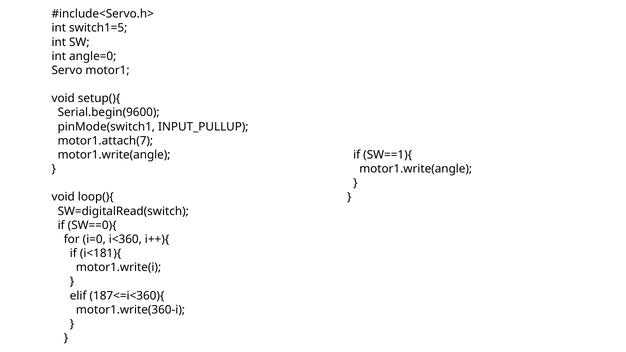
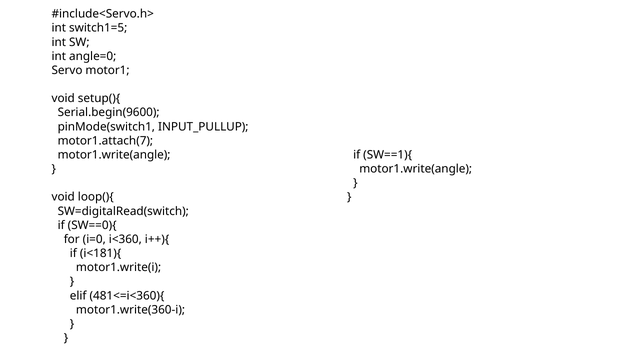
187<=i<360){: 187<=i<360){ -> 481<=i<360){
